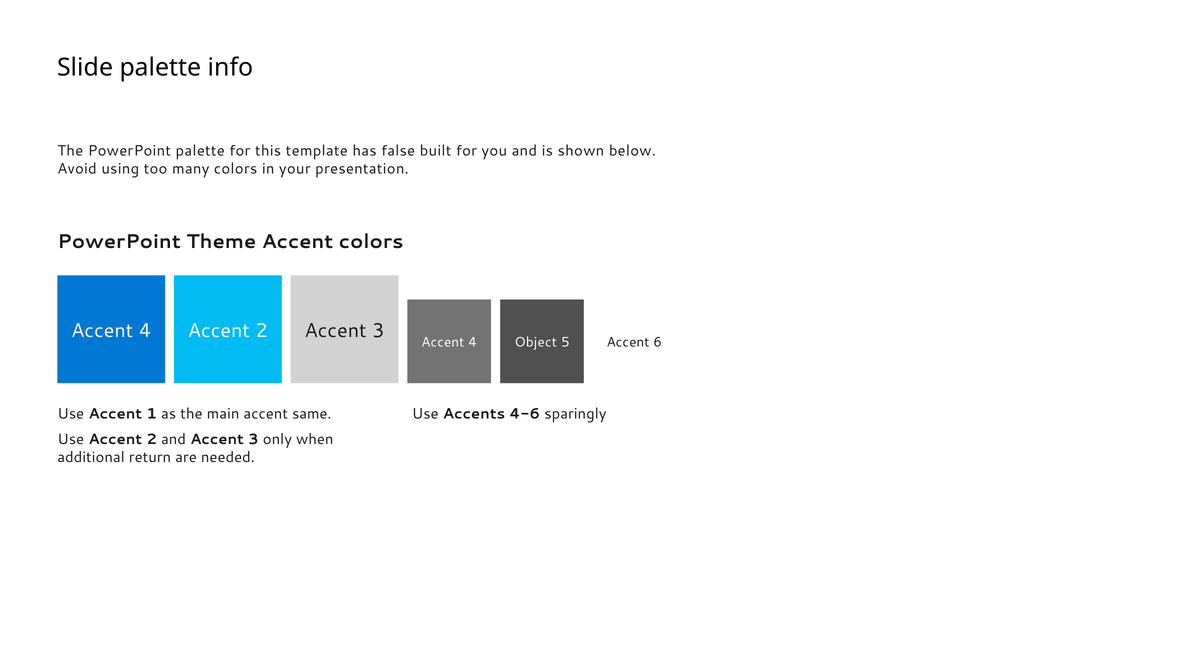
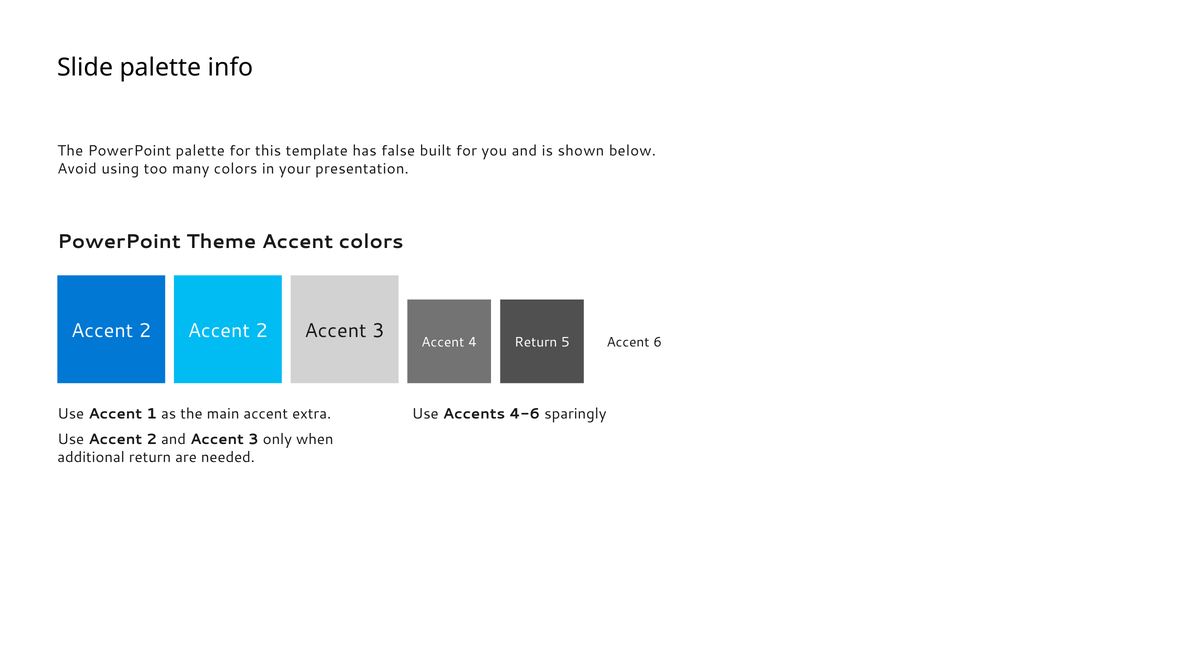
4 at (145, 331): 4 -> 2
4 Object: Object -> Return
same: same -> extra
